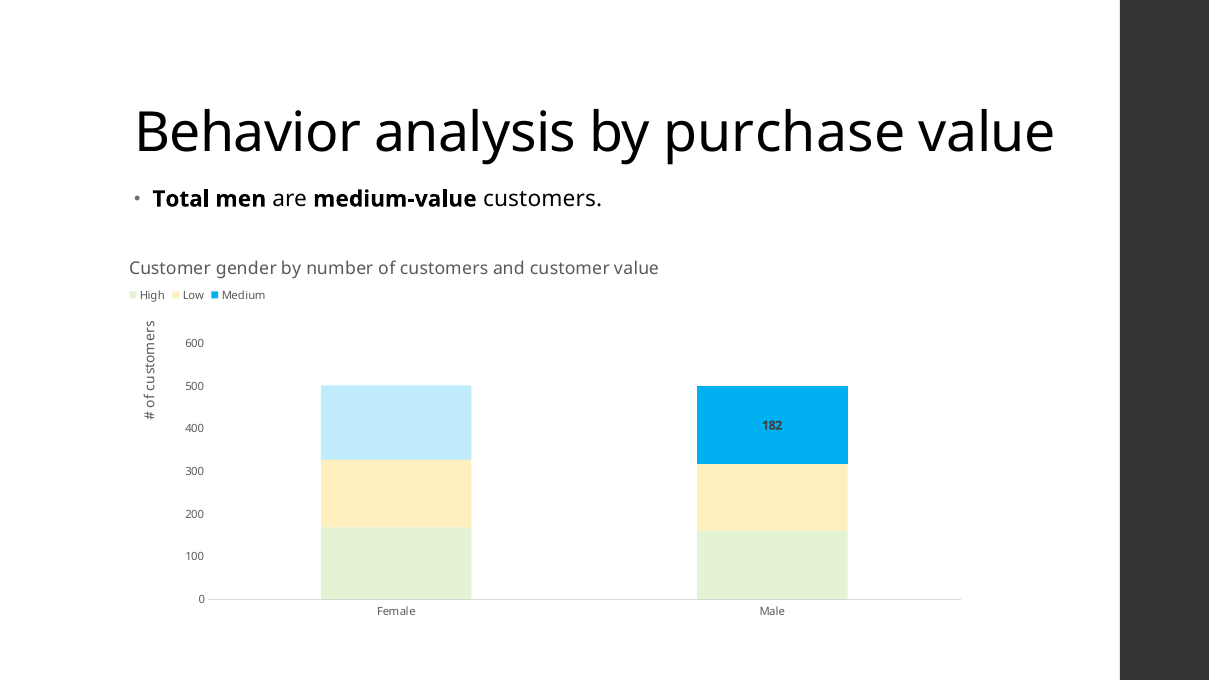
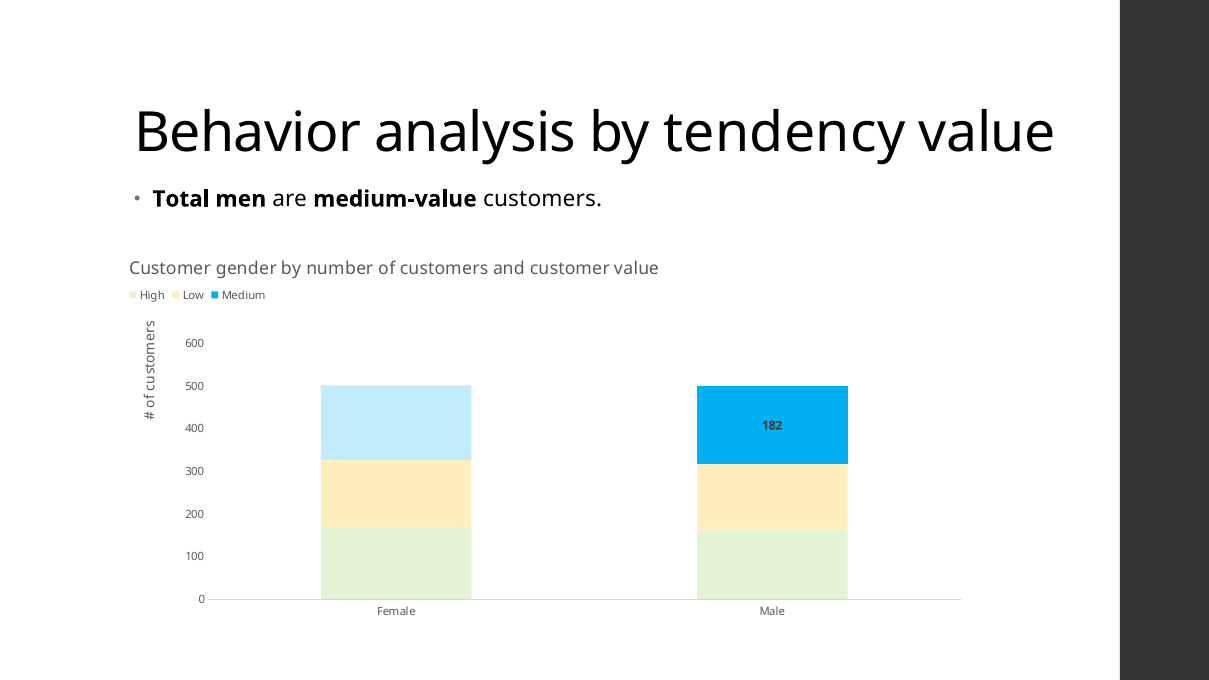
purchase: purchase -> tendency
